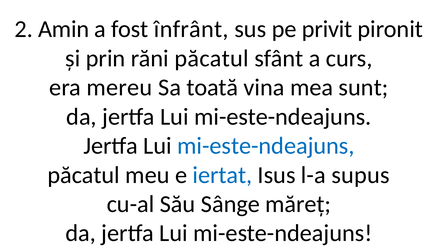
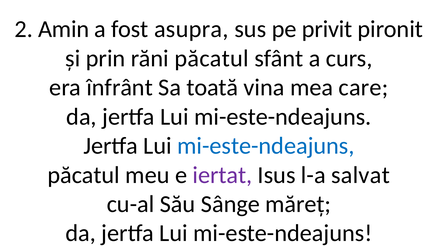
înfrânt: înfrânt -> asupra
mereu: mereu -> înfrânt
sunt: sunt -> care
iertat colour: blue -> purple
supus: supus -> salvat
